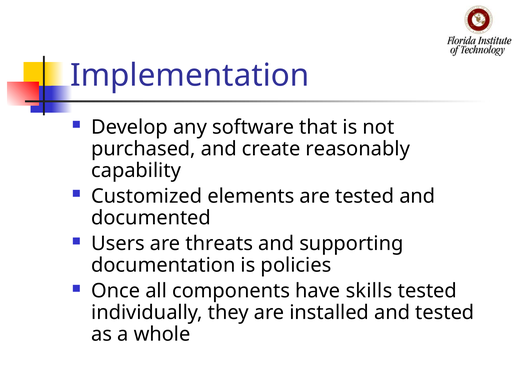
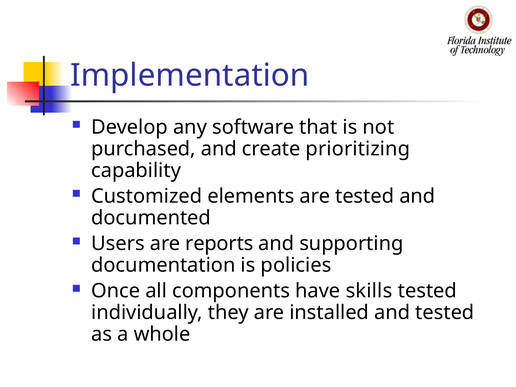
reasonably: reasonably -> prioritizing
threats: threats -> reports
